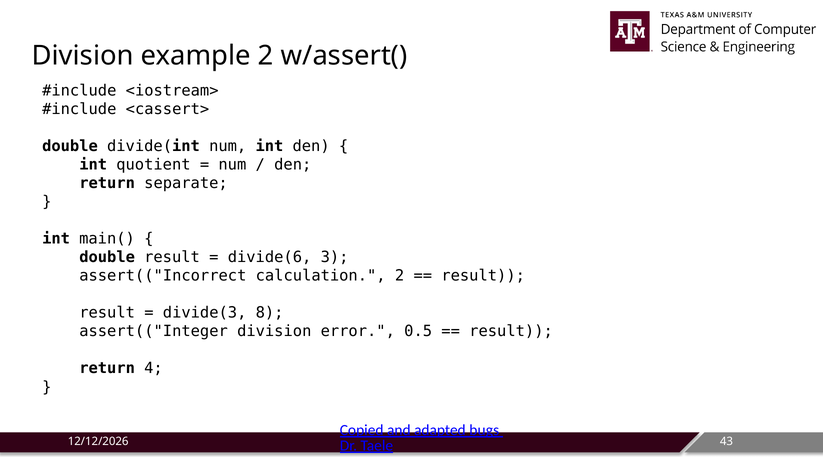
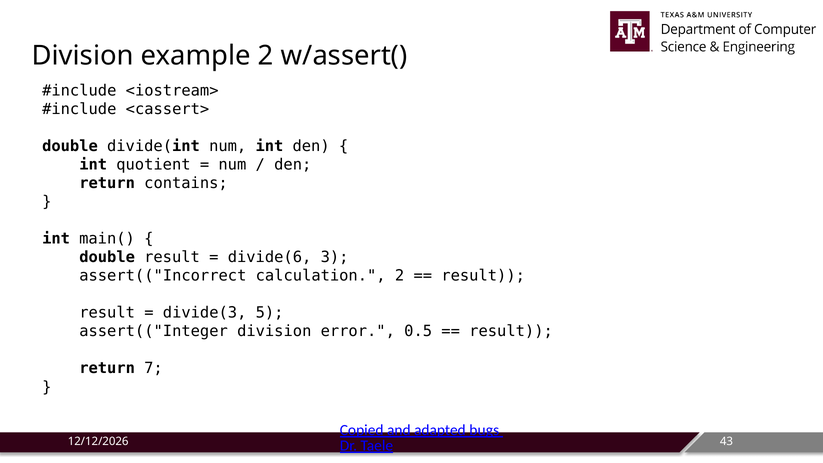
separate: separate -> contains
8: 8 -> 5
4: 4 -> 7
